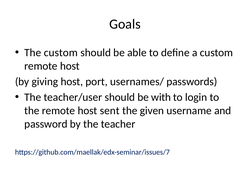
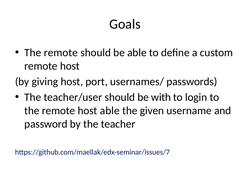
custom at (61, 52): custom -> remote
host sent: sent -> able
